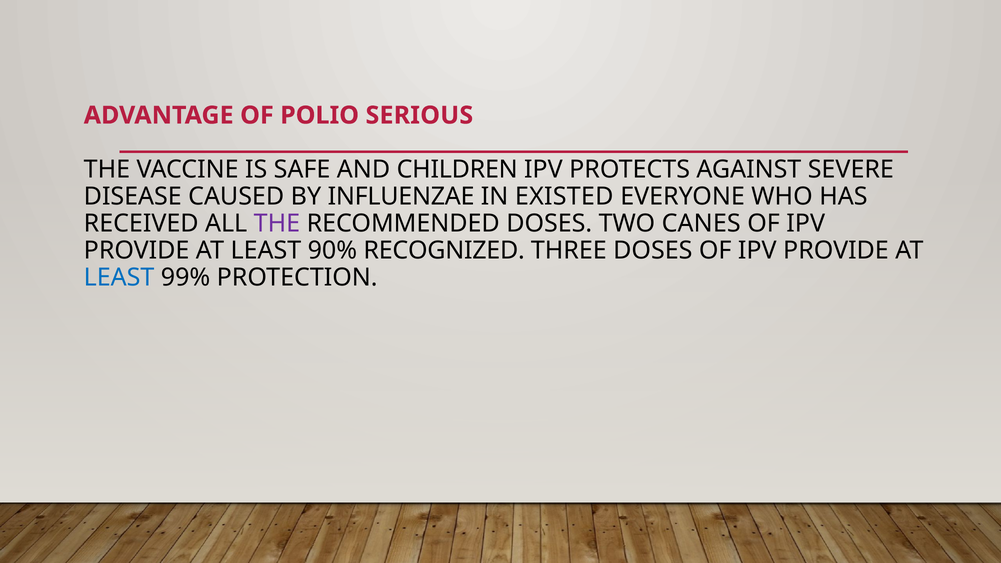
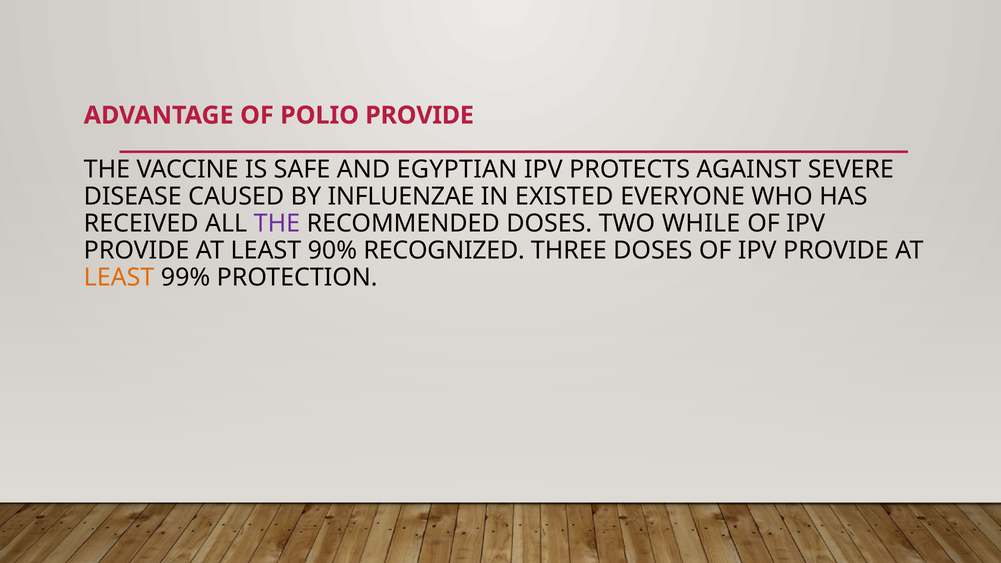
POLIO SERIOUS: SERIOUS -> PROVIDE
CHILDREN: CHILDREN -> EGYPTIAN
CANES: CANES -> WHILE
LEAST at (119, 277) colour: blue -> orange
